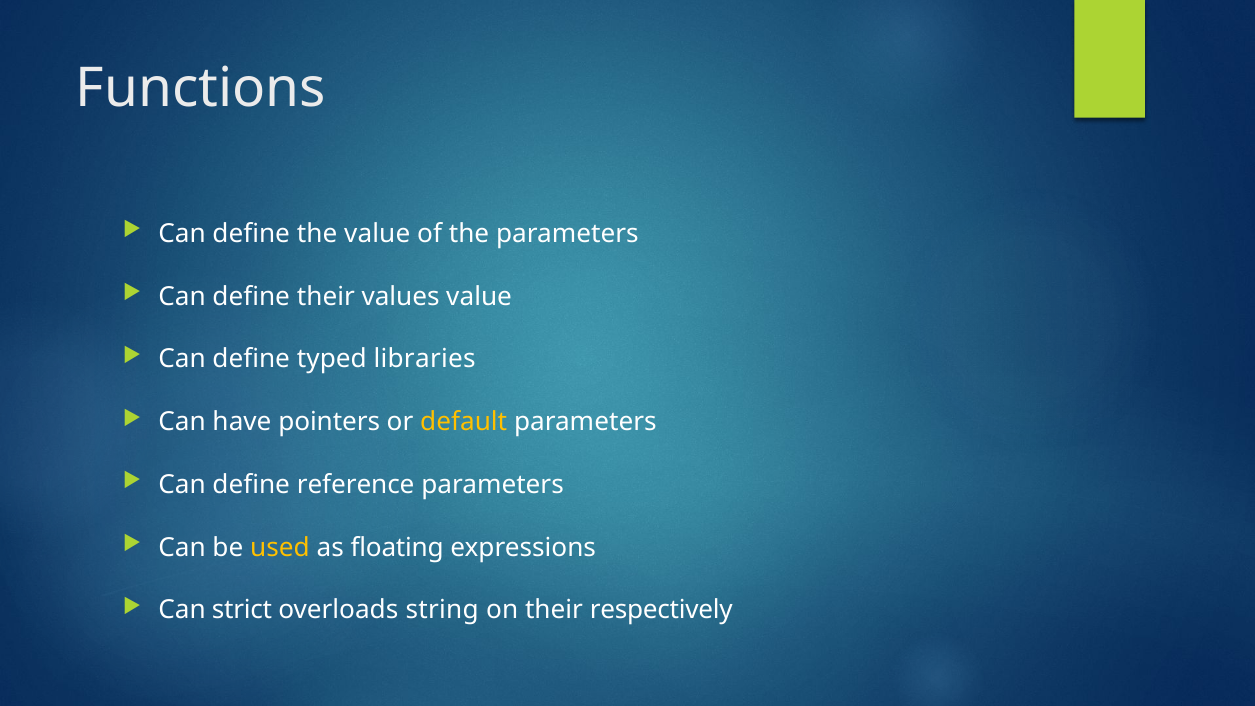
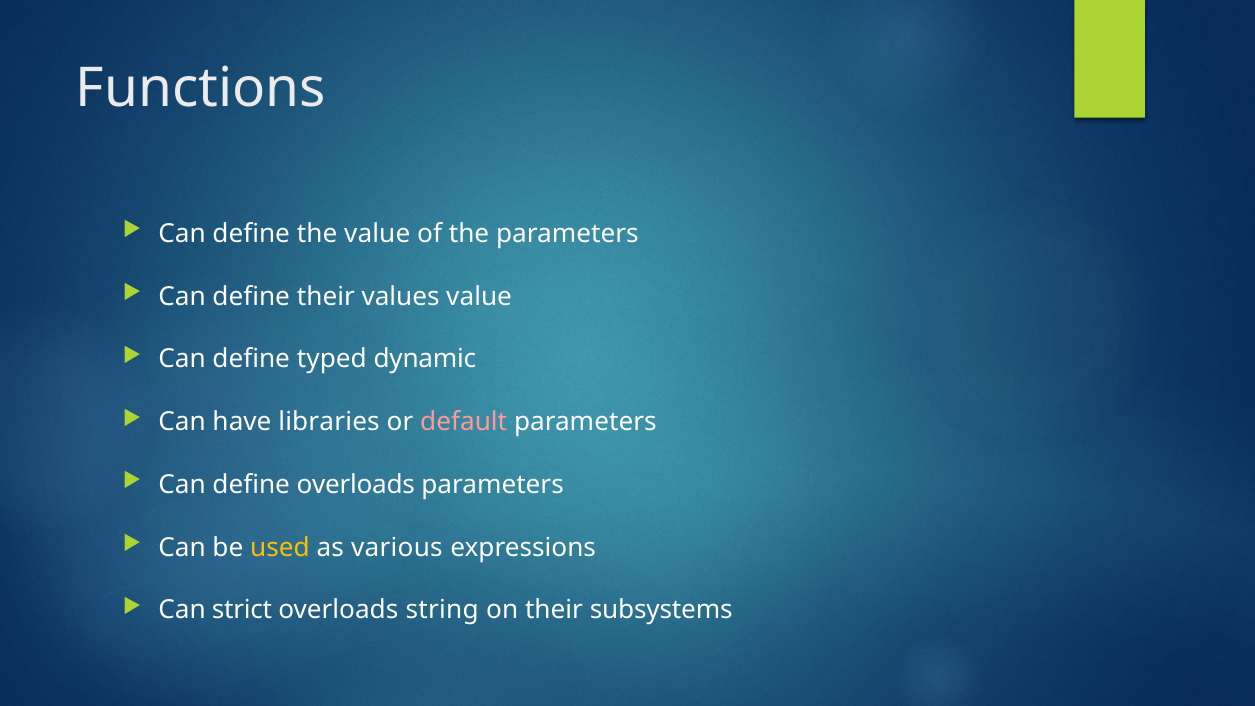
libraries: libraries -> dynamic
pointers: pointers -> libraries
default colour: yellow -> pink
define reference: reference -> overloads
floating: floating -> various
respectively: respectively -> subsystems
